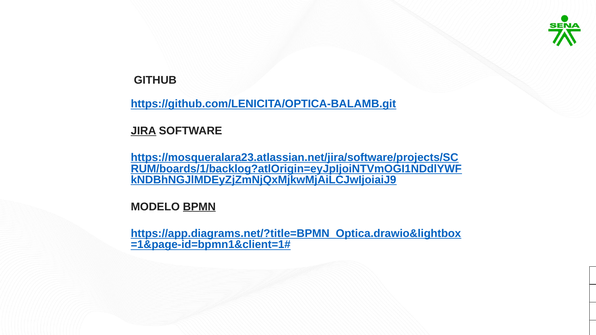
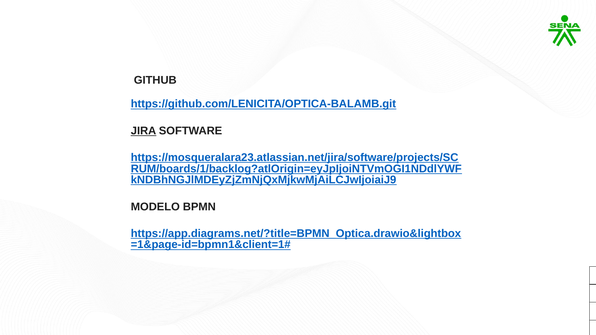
BPMN underline: present -> none
